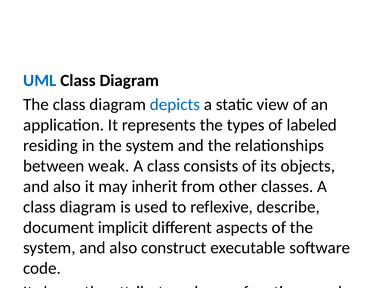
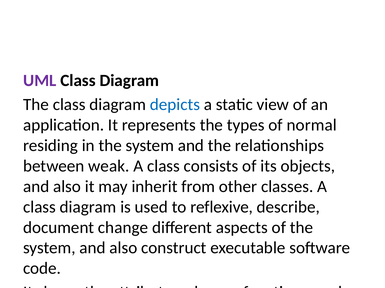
UML colour: blue -> purple
labeled: labeled -> normal
implicit: implicit -> change
